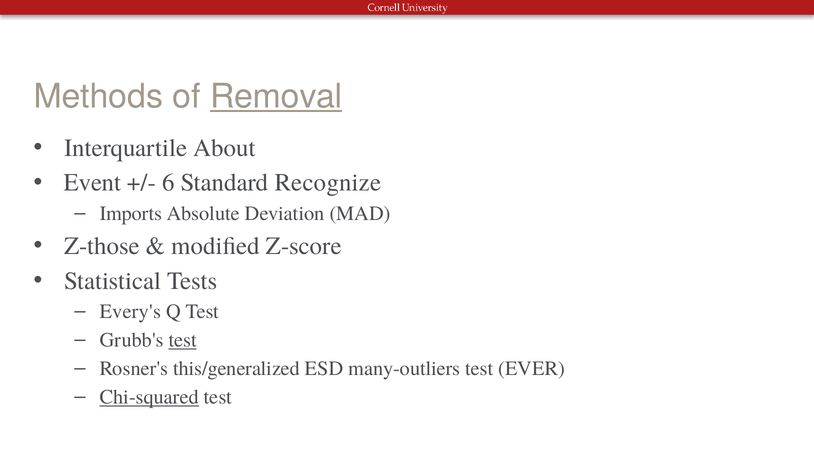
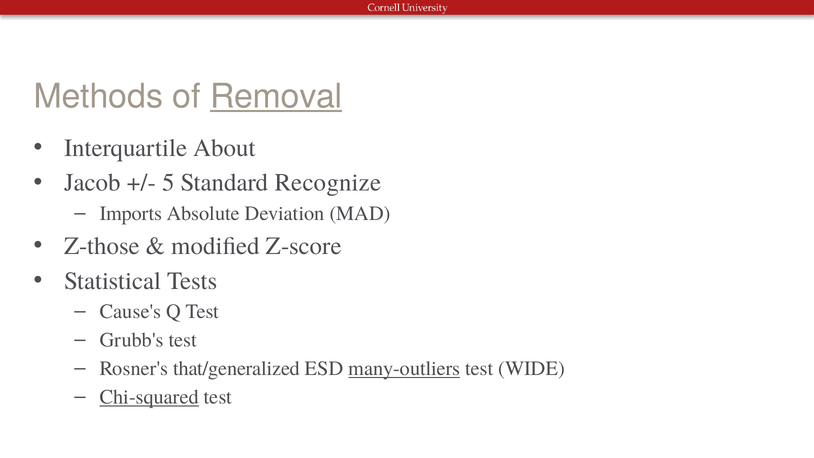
Event: Event -> Jacob
6: 6 -> 5
Every's: Every's -> Cause's
test at (183, 340) underline: present -> none
this/generalized: this/generalized -> that/generalized
many-outliers underline: none -> present
EVER: EVER -> WIDE
